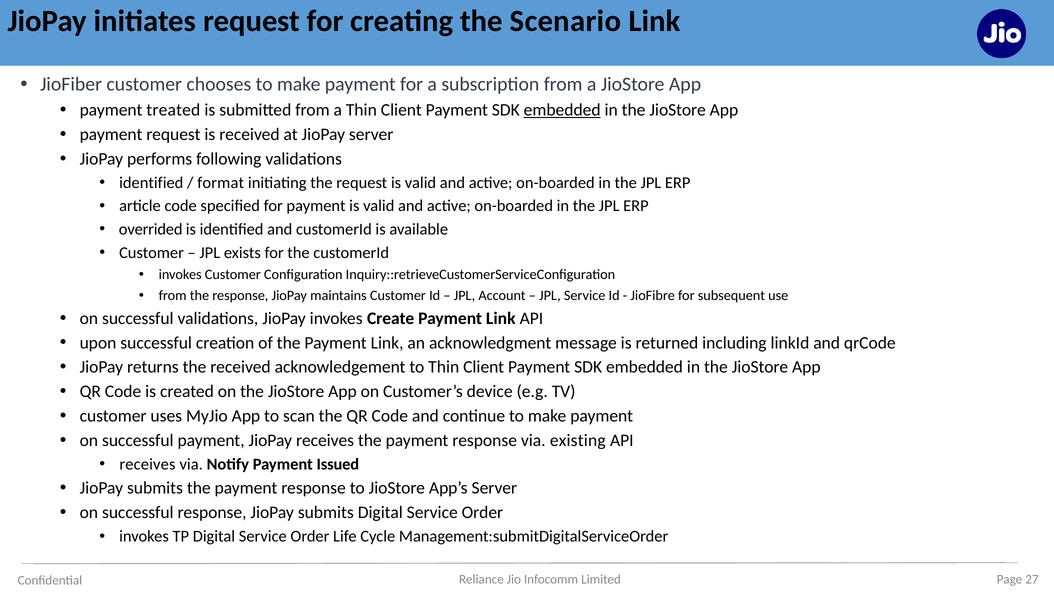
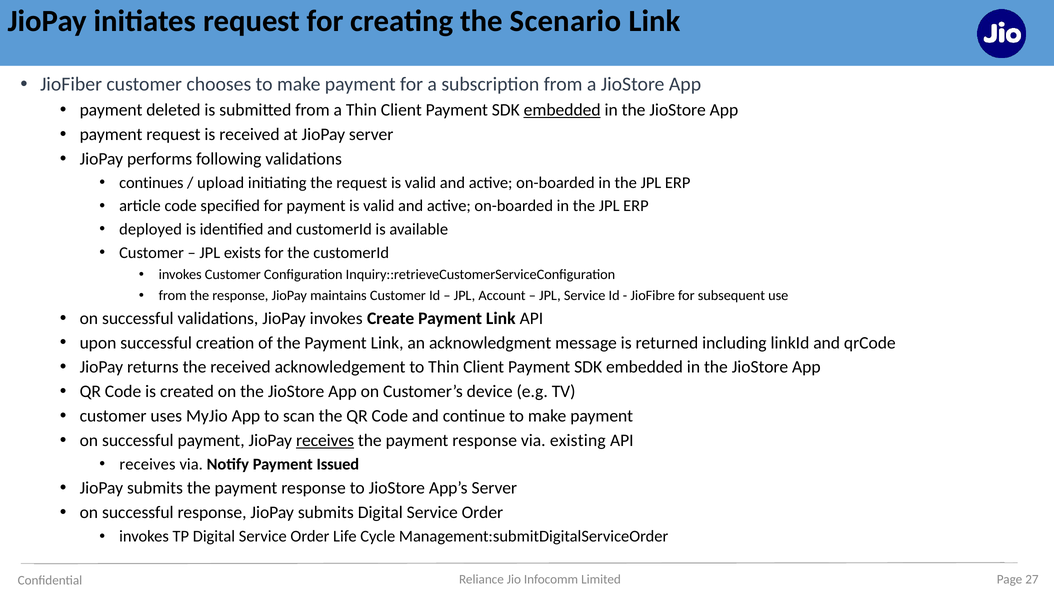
treated: treated -> deleted
identified at (151, 183): identified -> continues
format: format -> upload
overrided: overrided -> deployed
receives at (325, 440) underline: none -> present
